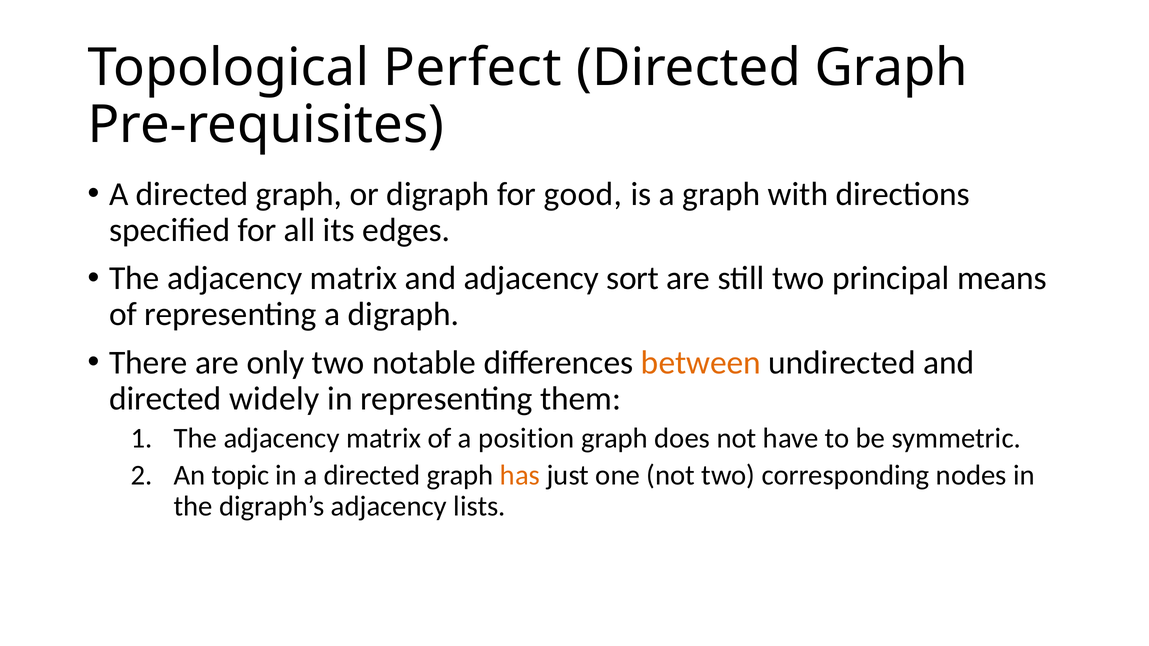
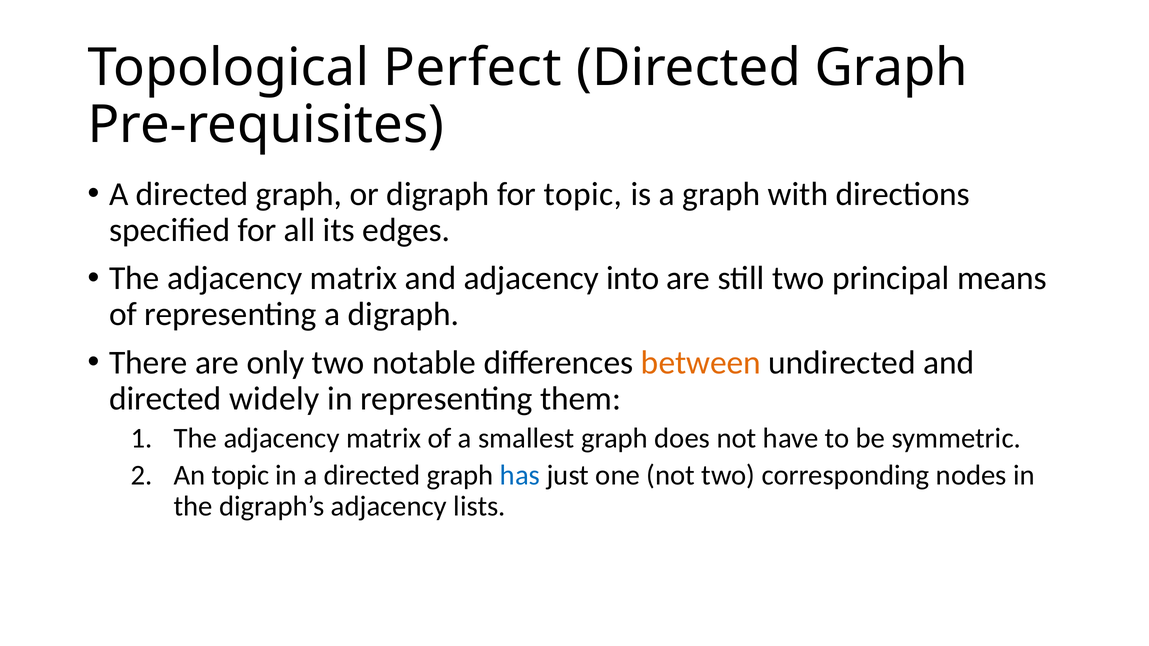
for good: good -> topic
sort: sort -> into
position: position -> smallest
has colour: orange -> blue
